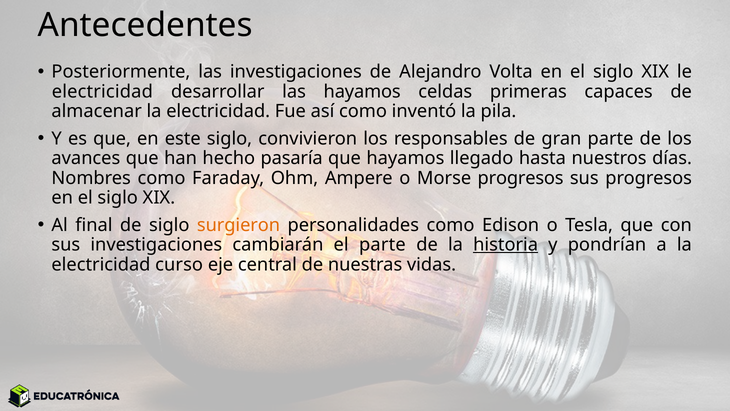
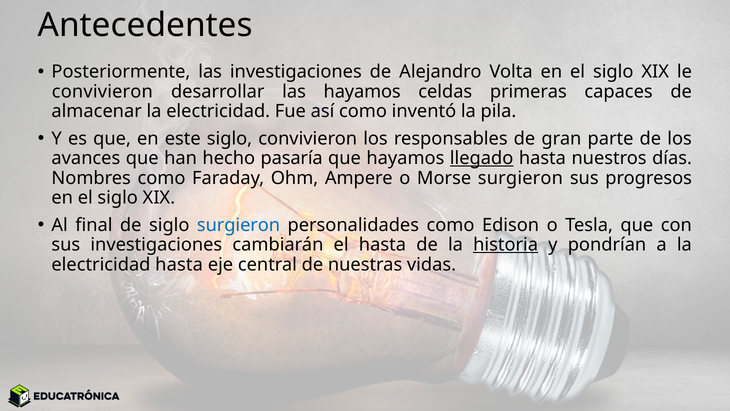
electricidad at (102, 91): electricidad -> convivieron
llegado underline: none -> present
Morse progresos: progresos -> surgieron
surgieron at (239, 225) colour: orange -> blue
el parte: parte -> hasta
electricidad curso: curso -> hasta
